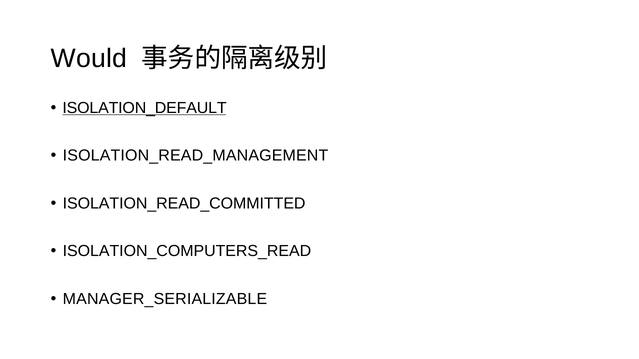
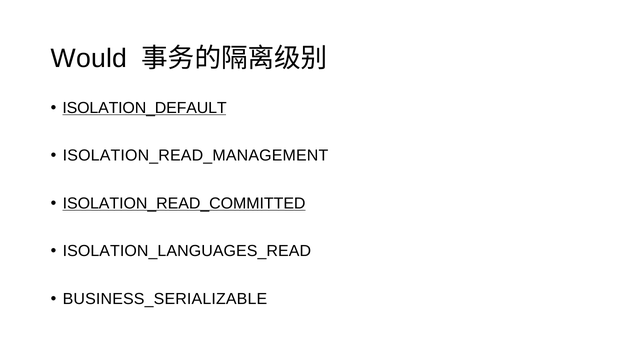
ISOLATION_READ_COMMITTED underline: none -> present
ISOLATION_COMPUTERS_READ: ISOLATION_COMPUTERS_READ -> ISOLATION_LANGUAGES_READ
MANAGER_SERIALIZABLE: MANAGER_SERIALIZABLE -> BUSINESS_SERIALIZABLE
